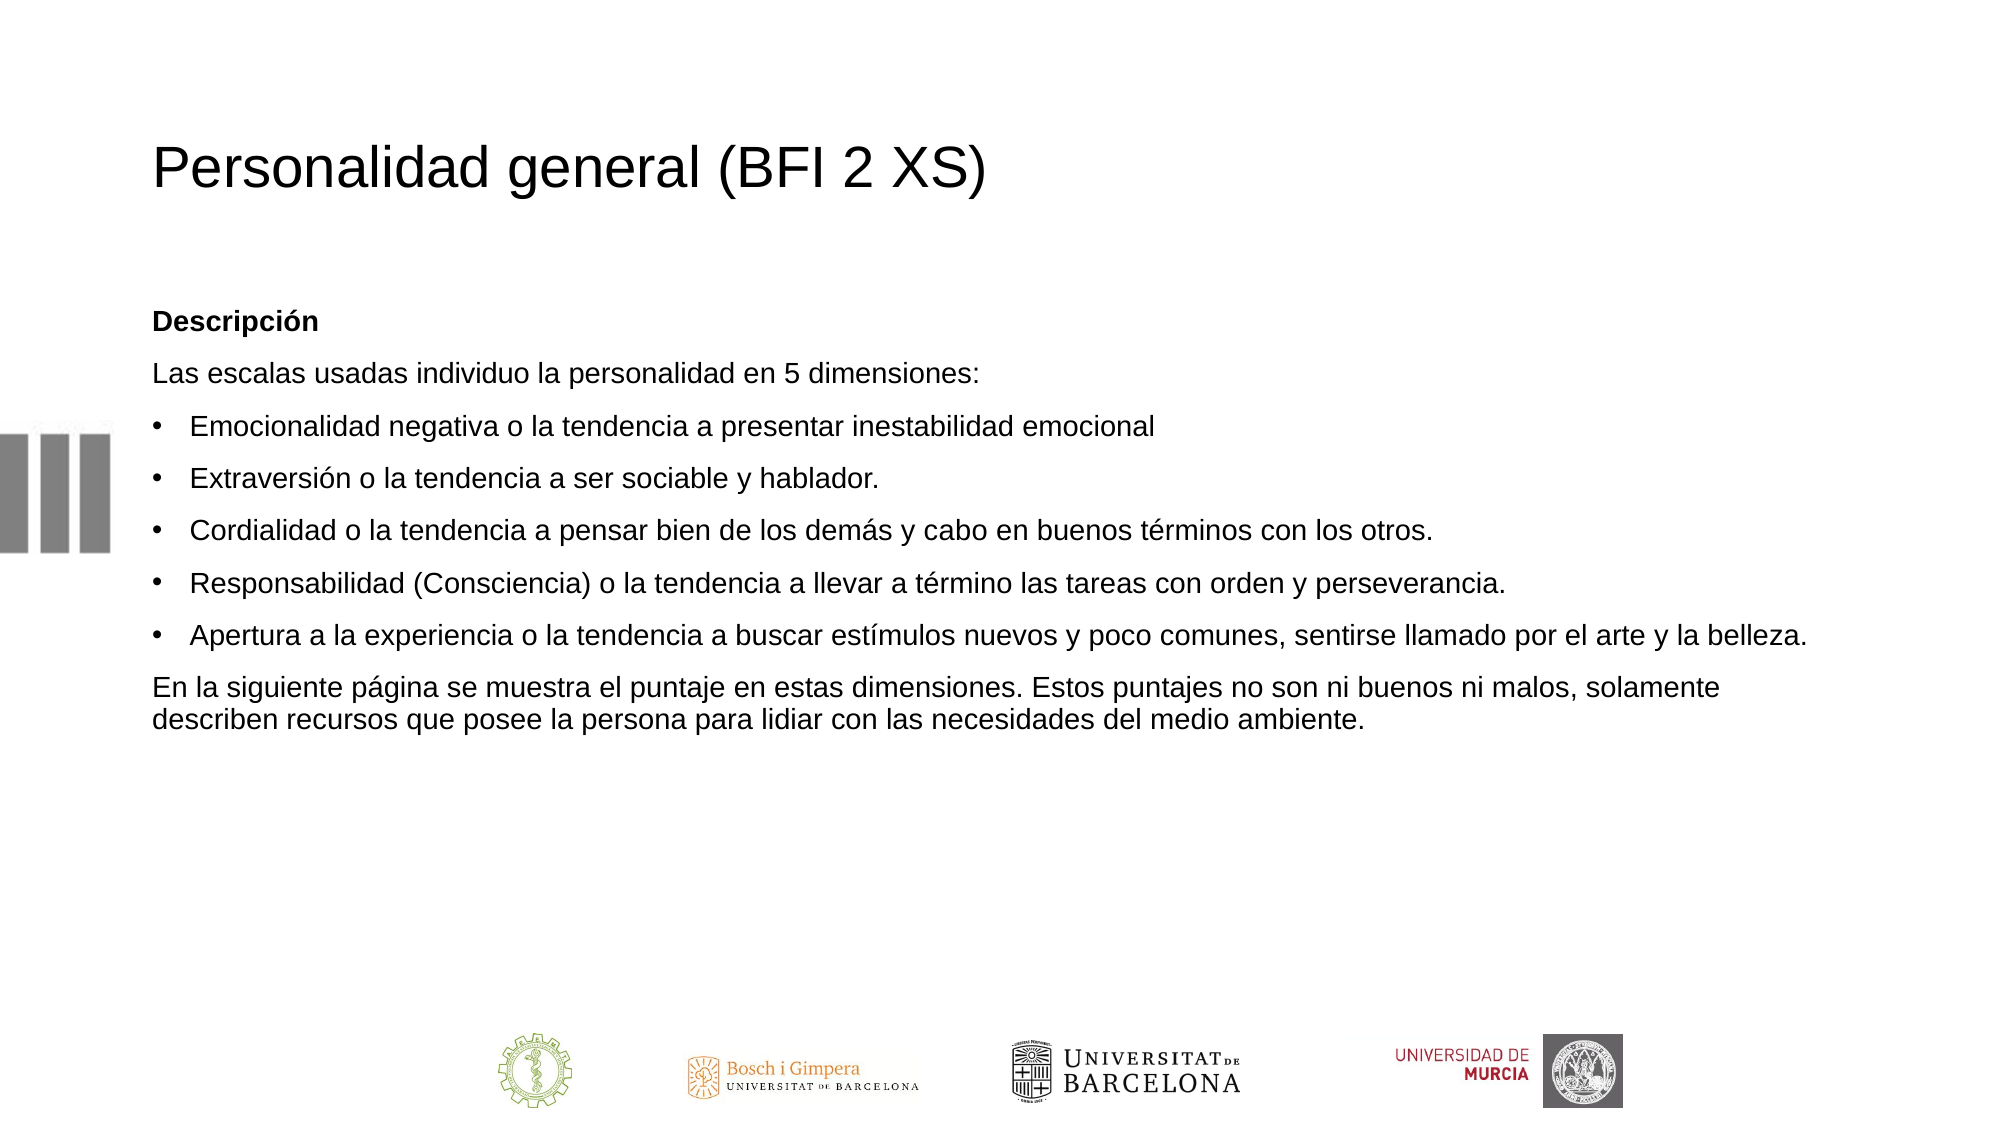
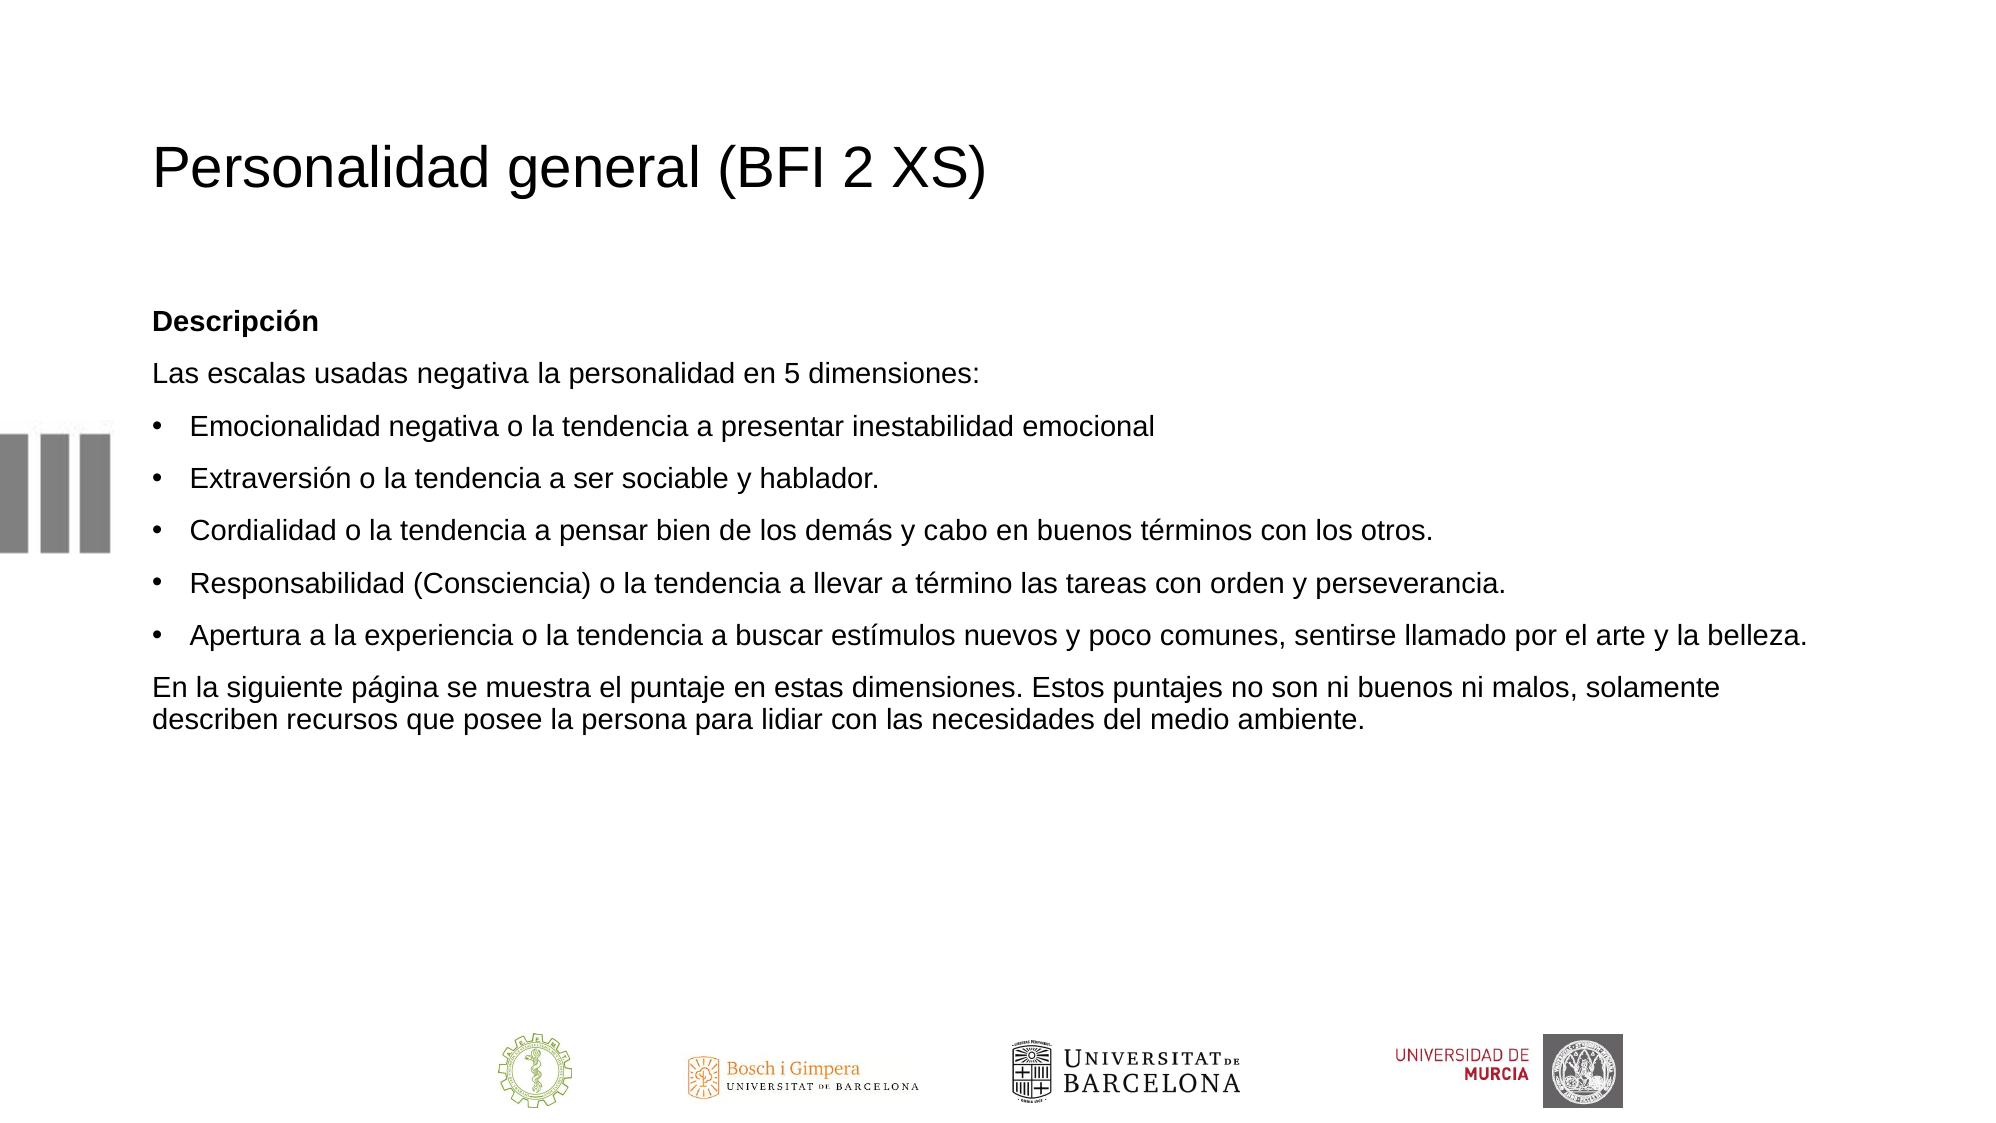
usadas individuo: individuo -> negativa
